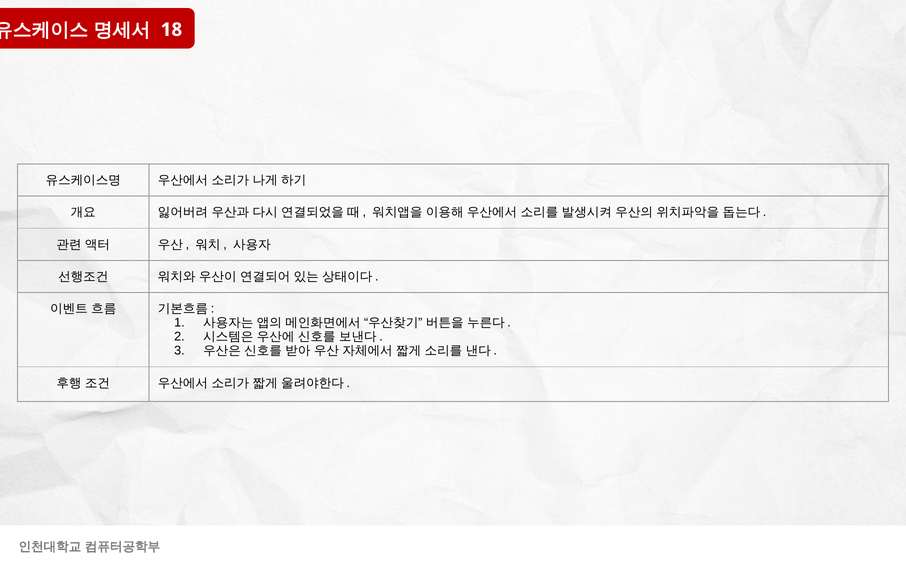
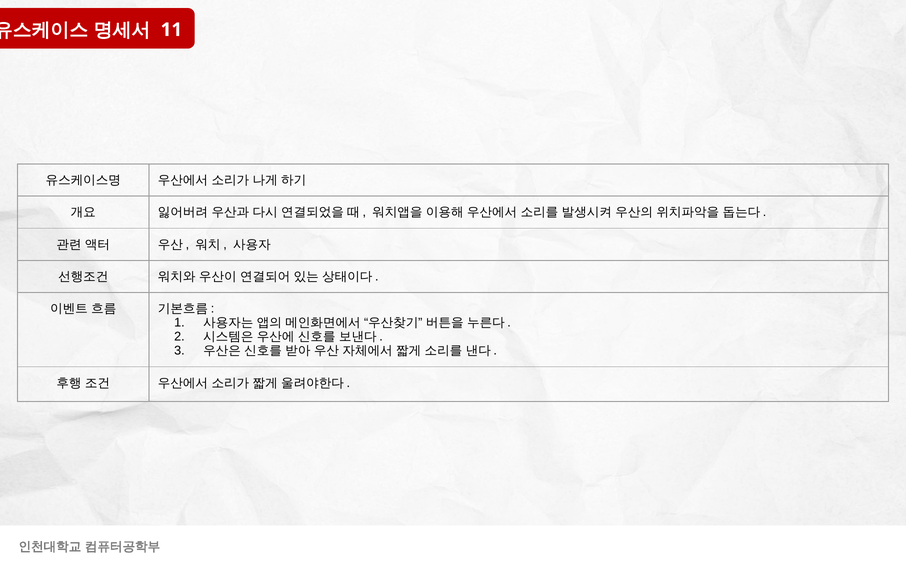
18: 18 -> 11
